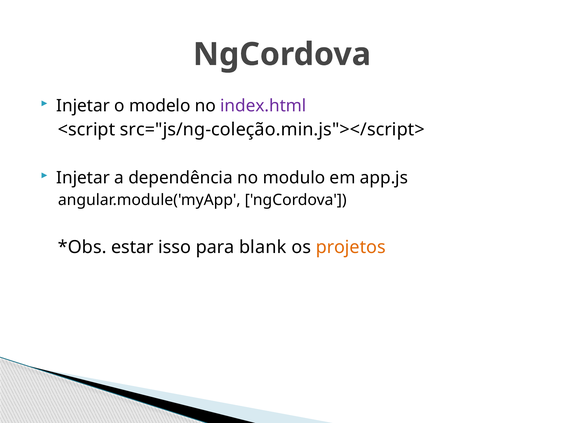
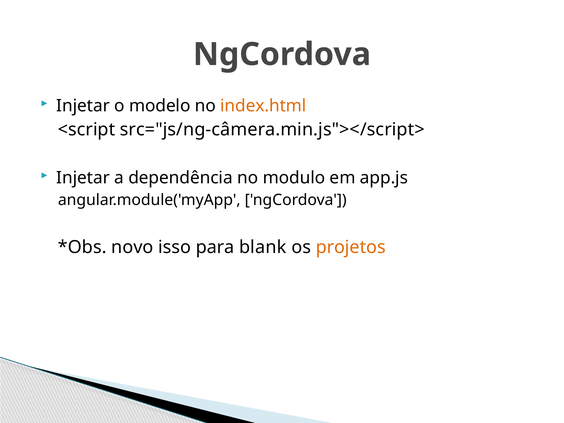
index.html colour: purple -> orange
src="js/ng-coleção.min.js"></script>: src="js/ng-coleção.min.js"></script> -> src="js/ng-câmera.min.js"></script>
estar: estar -> novo
